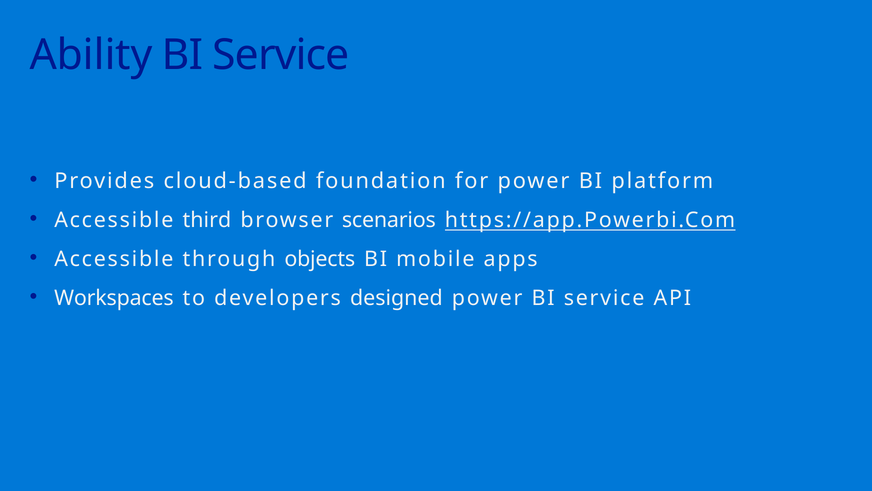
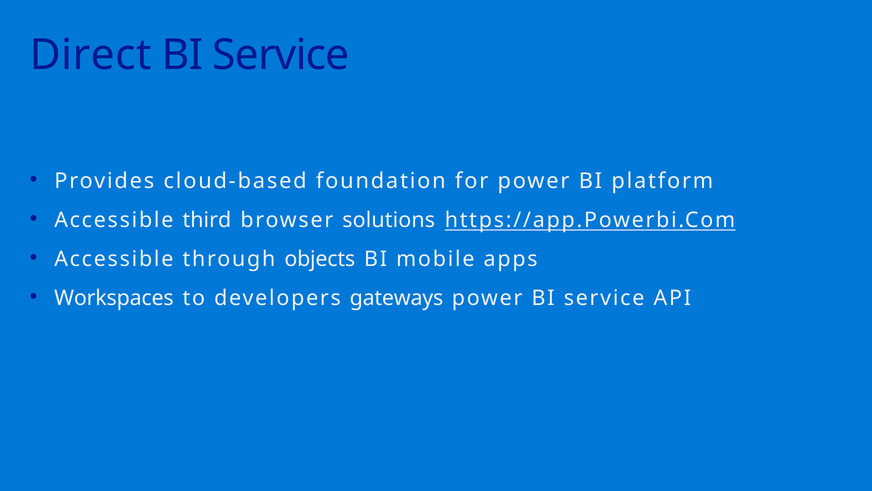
Ability: Ability -> Direct
scenarios: scenarios -> solutions
designed: designed -> gateways
